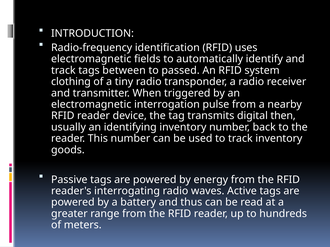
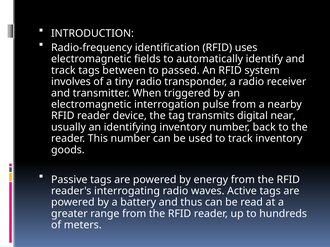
clothing: clothing -> involves
then: then -> near
